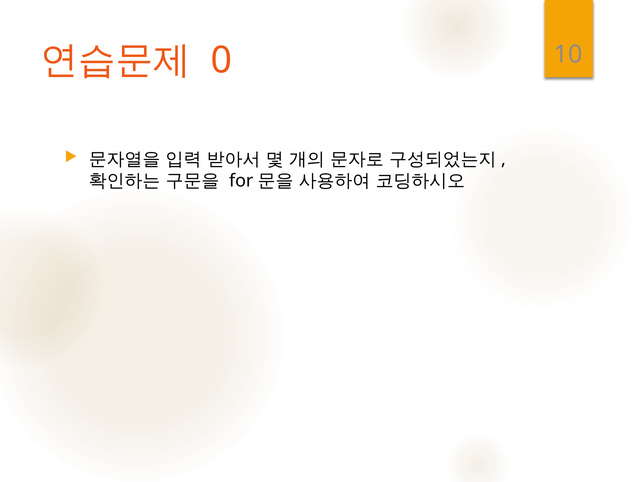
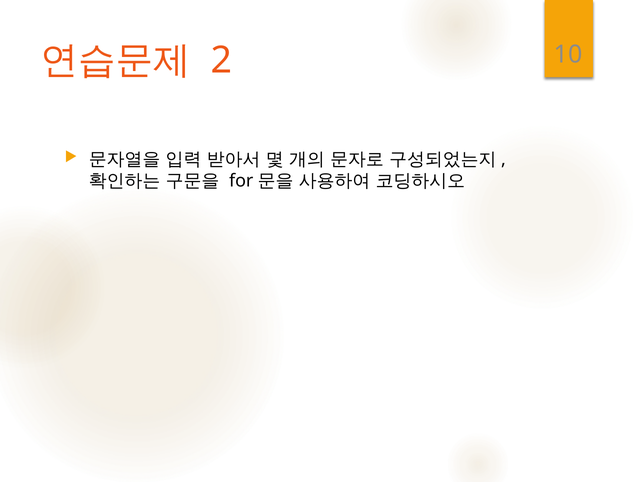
0: 0 -> 2
